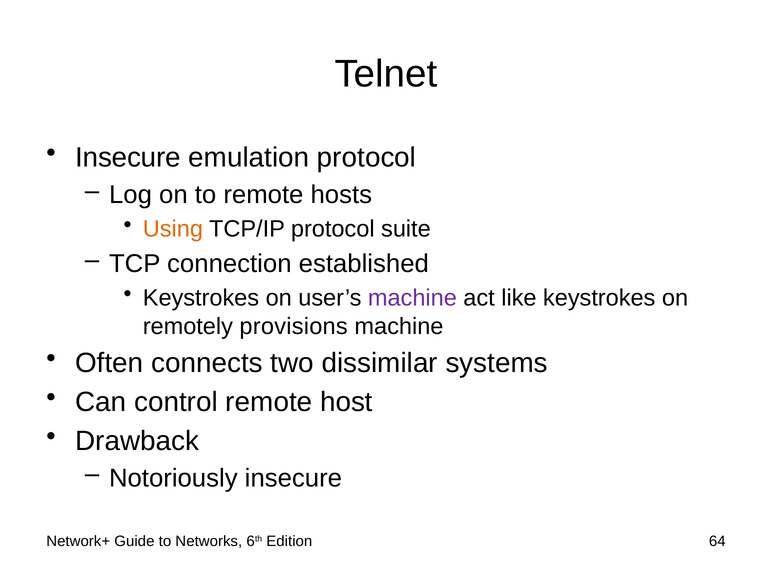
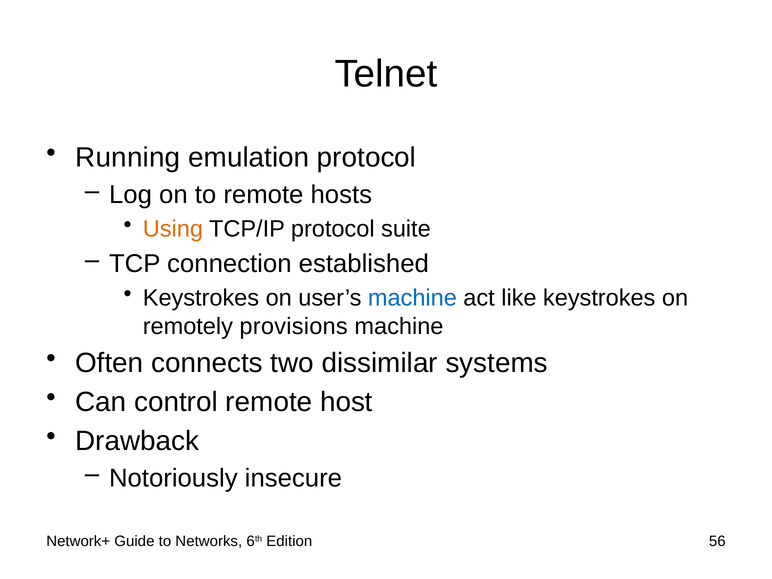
Insecure at (128, 158): Insecure -> Running
machine at (412, 298) colour: purple -> blue
64: 64 -> 56
